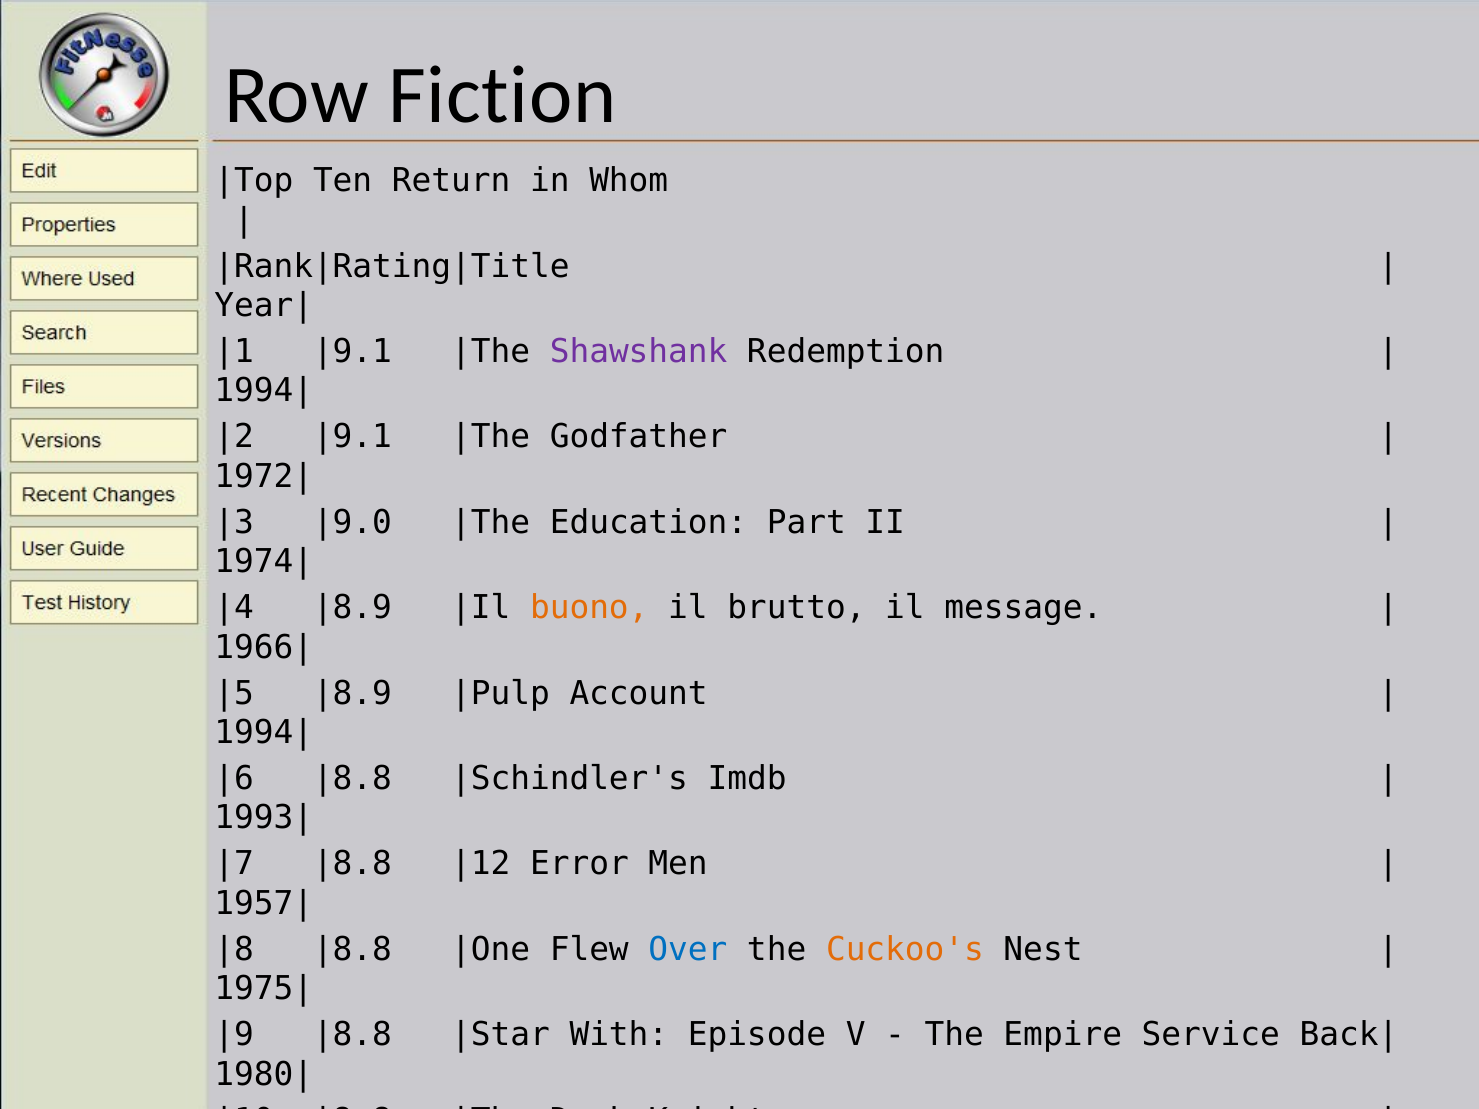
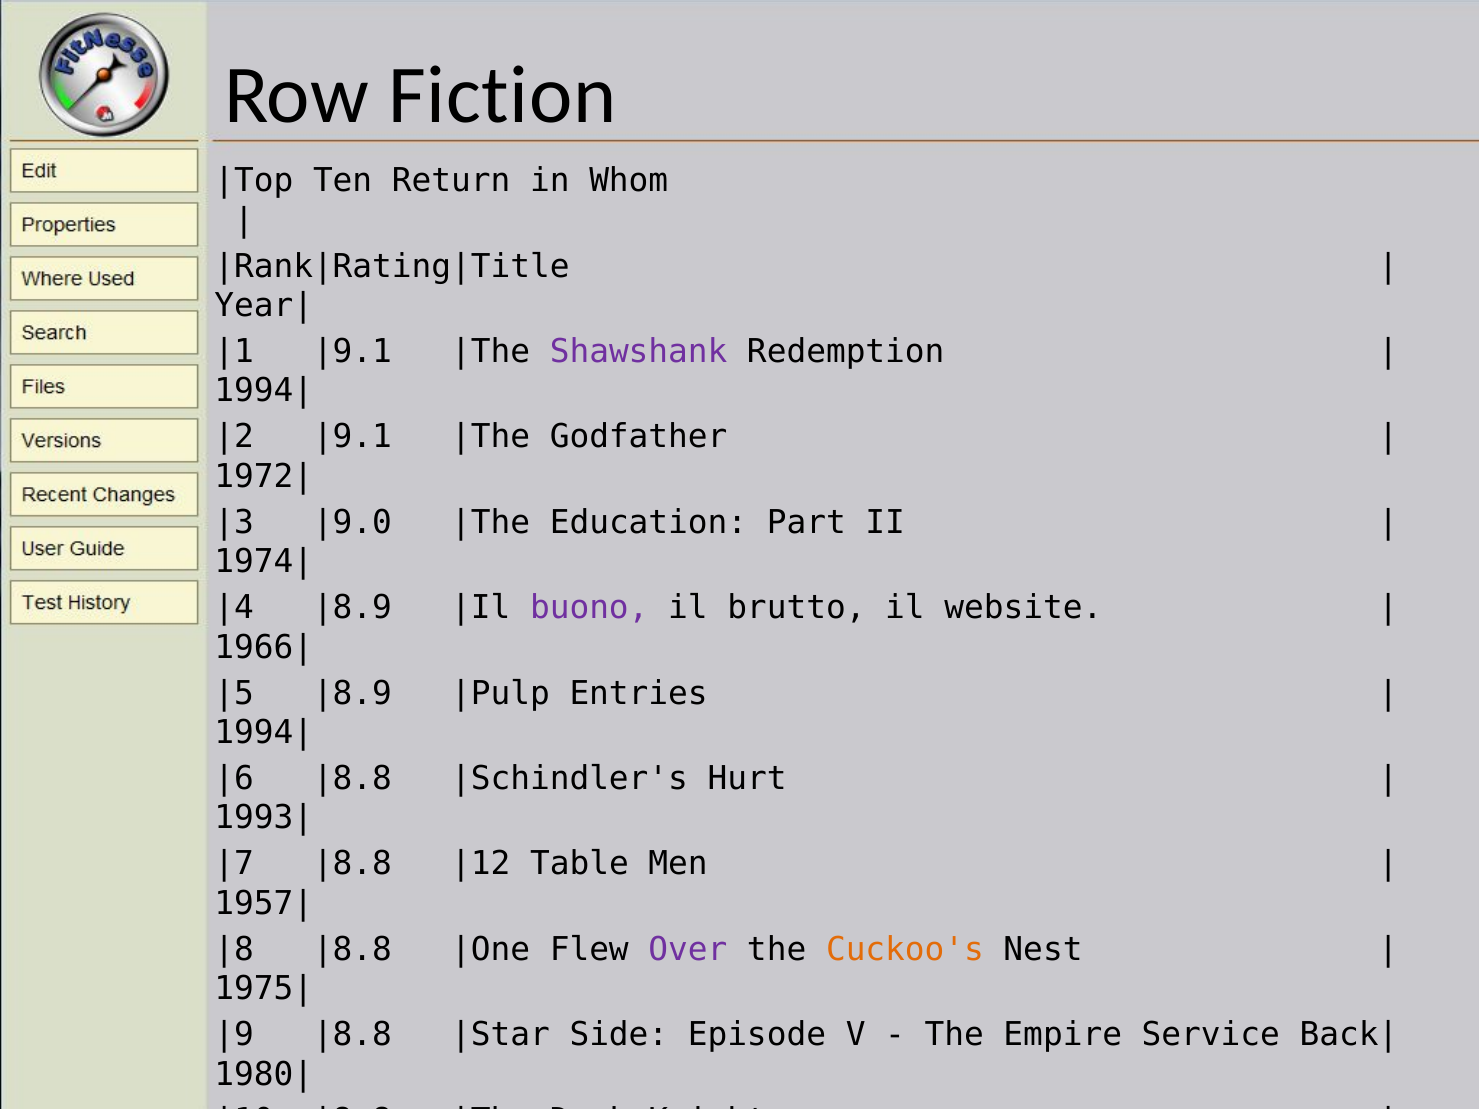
buono colour: orange -> purple
message: message -> website
Account: Account -> Entries
Imdb: Imdb -> Hurt
Error: Error -> Table
Over colour: blue -> purple
With: With -> Side
